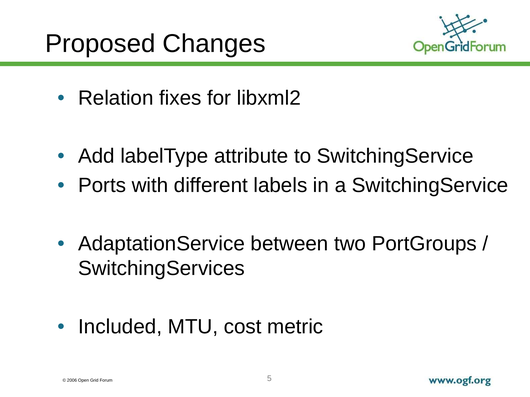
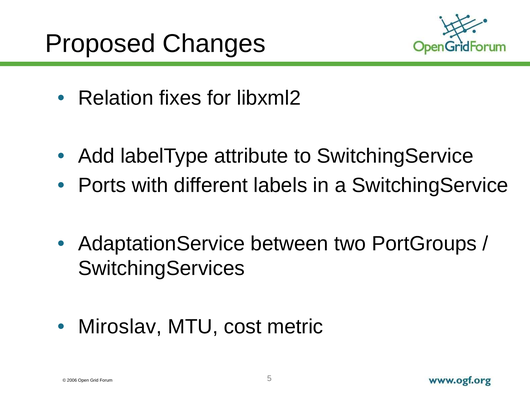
Included: Included -> Miroslav
